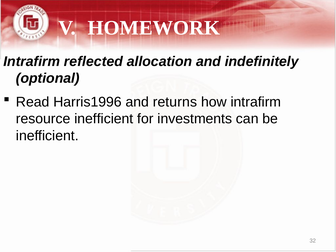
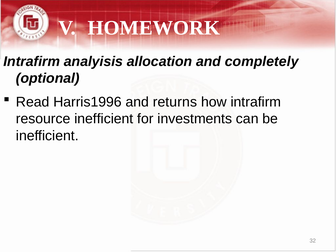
reflected: reflected -> analyisis
indefinitely: indefinitely -> completely
